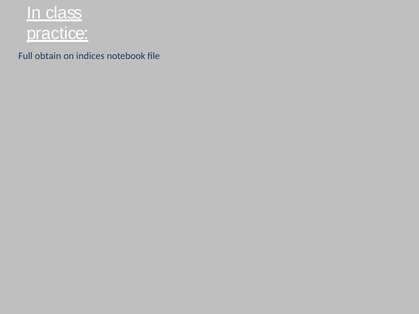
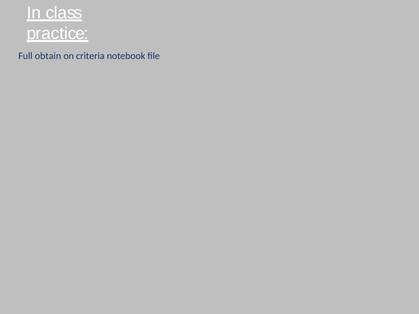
indices: indices -> criteria
